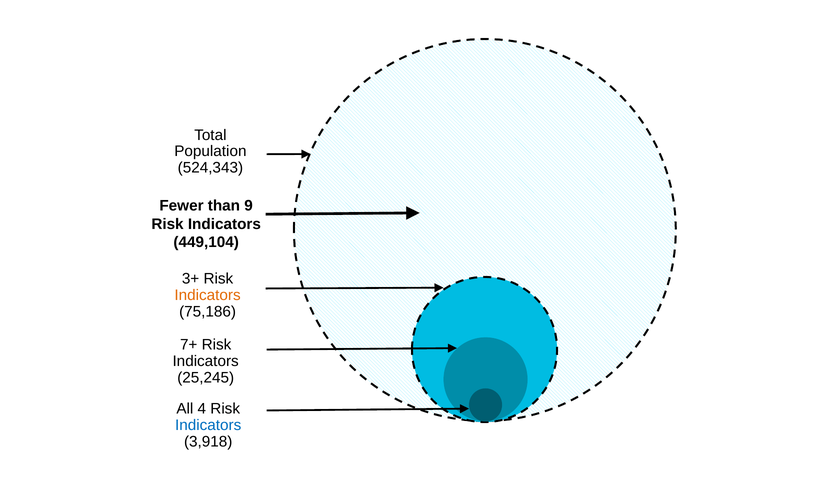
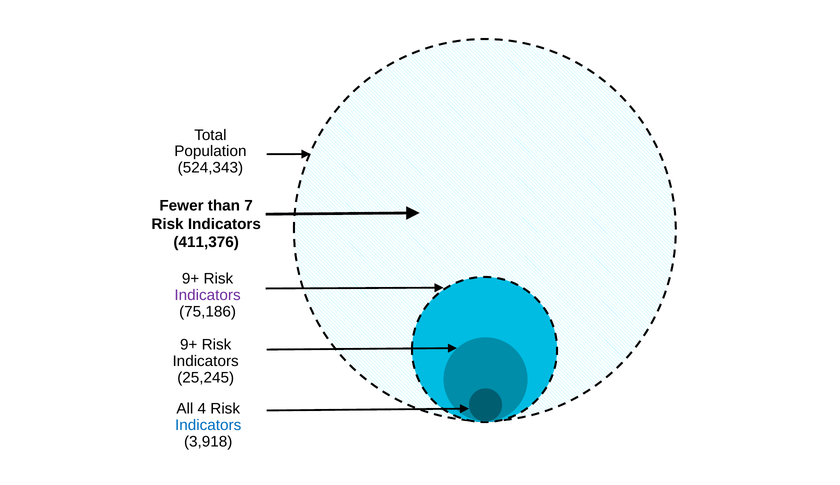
9: 9 -> 7
449,104: 449,104 -> 411,376
3+ at (191, 279): 3+ -> 9+
Indicators at (208, 295) colour: orange -> purple
7+ at (189, 344): 7+ -> 9+
